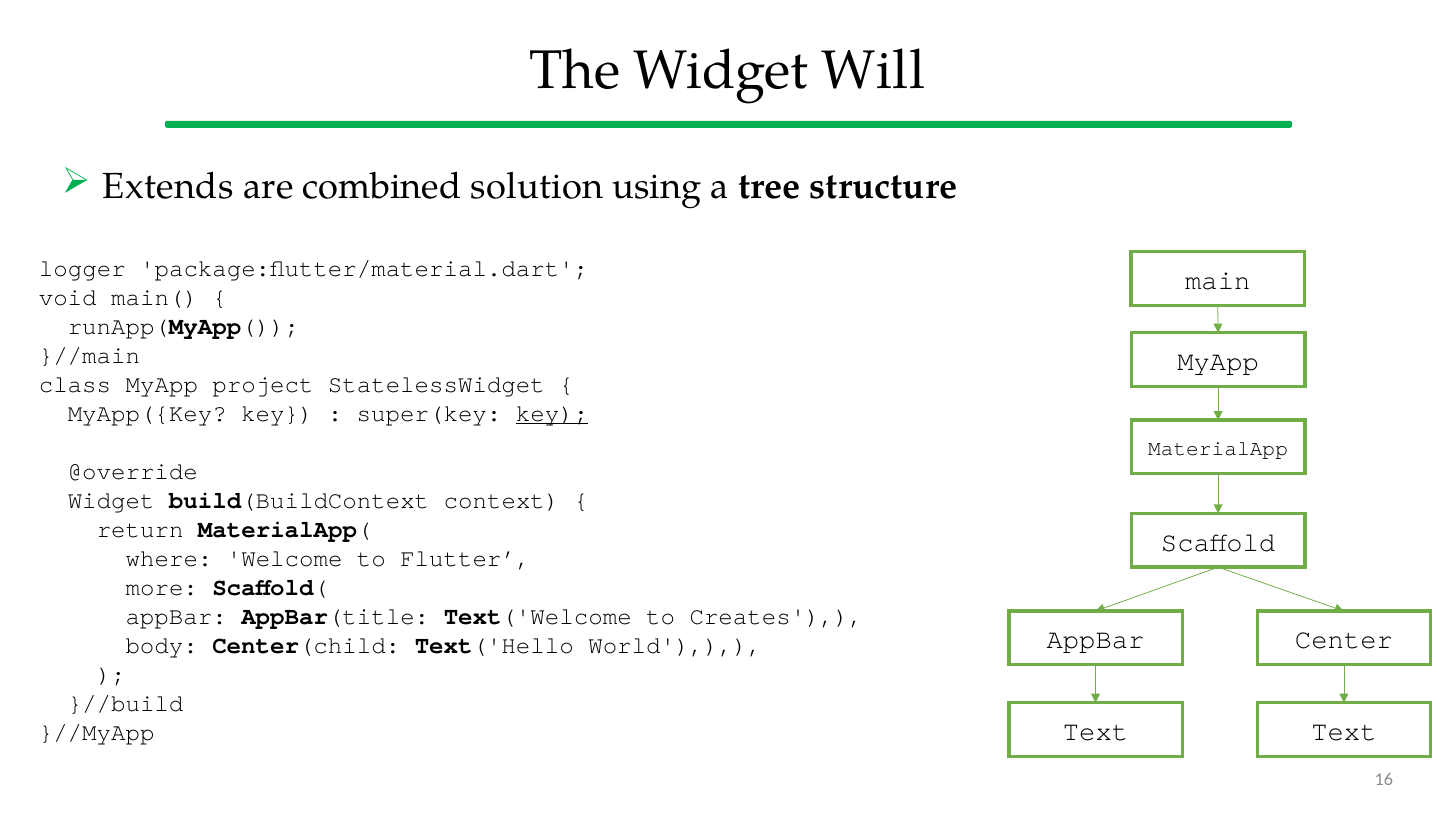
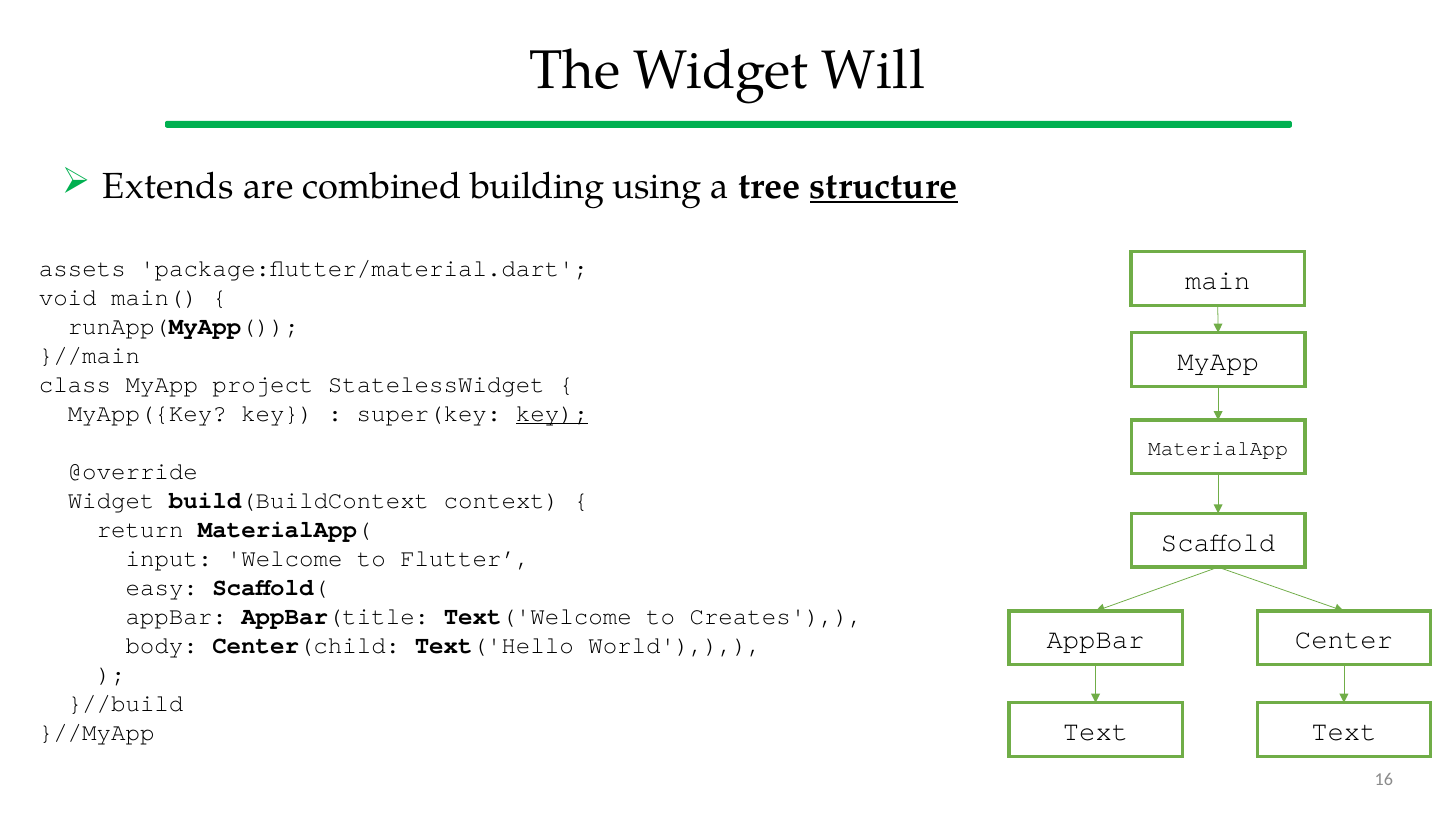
solution: solution -> building
structure underline: none -> present
logger: logger -> assets
where: where -> input
more: more -> easy
